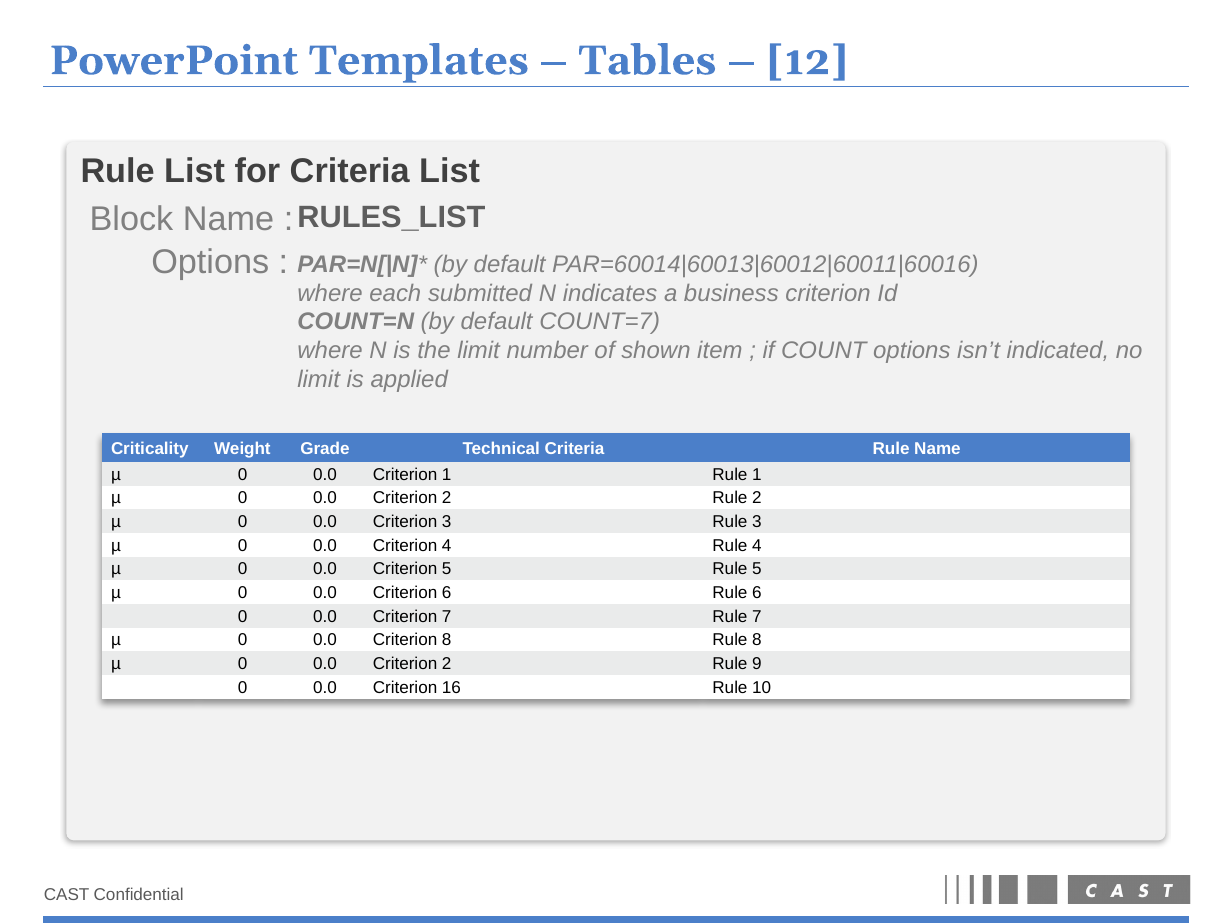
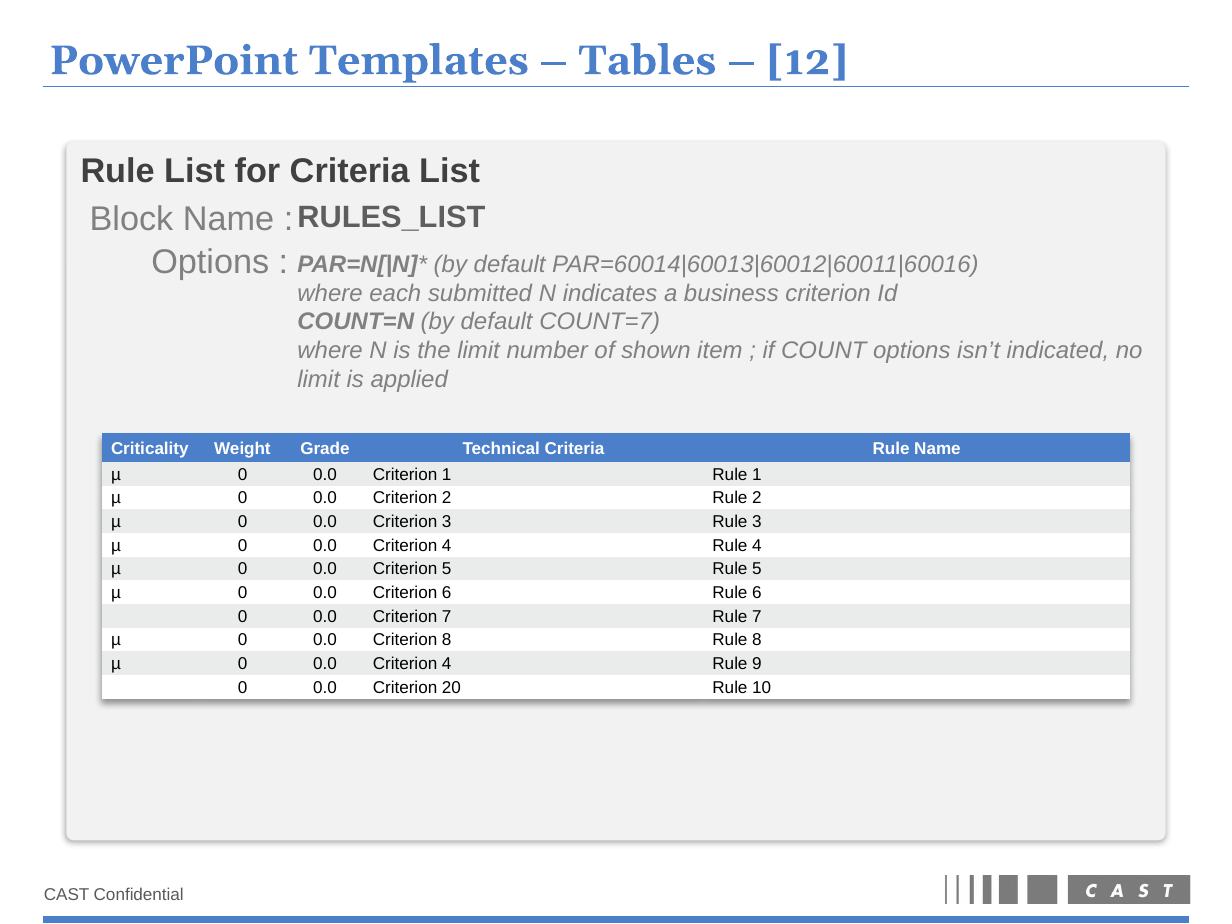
2 at (447, 664): 2 -> 4
16: 16 -> 20
